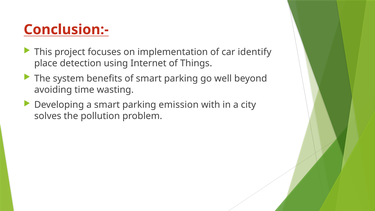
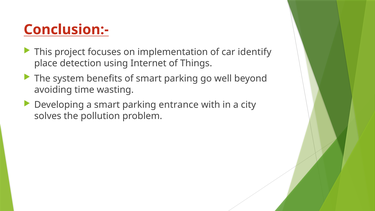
emission: emission -> entrance
